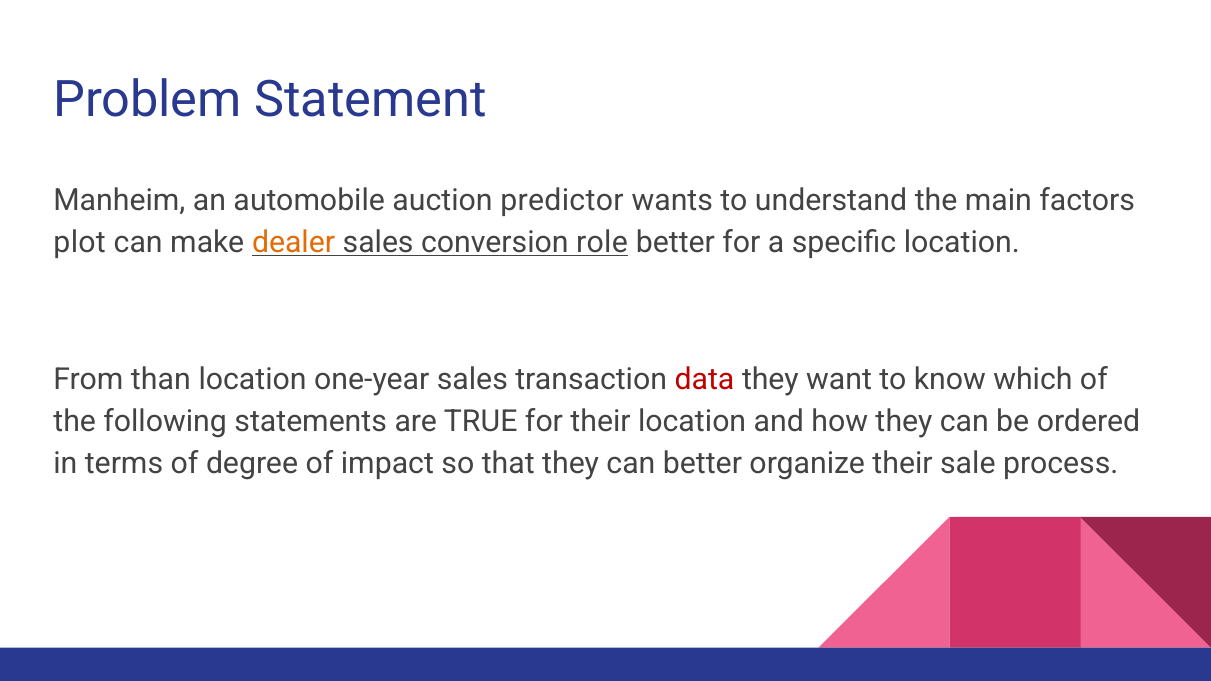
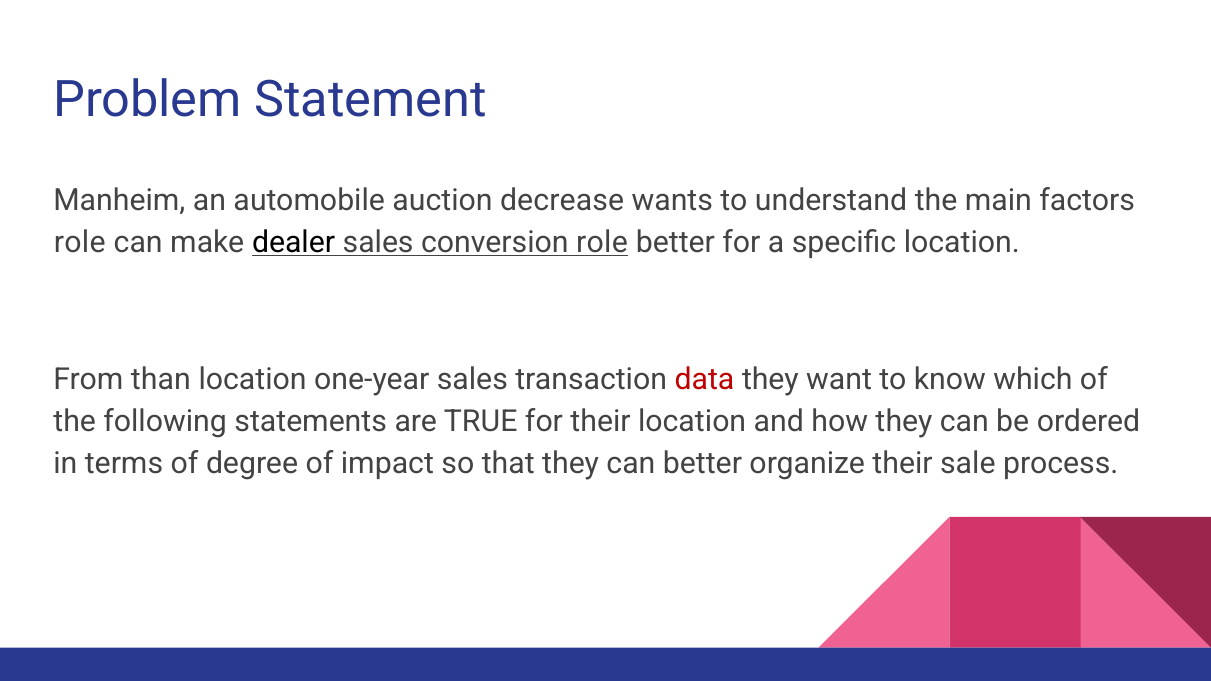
predictor: predictor -> decrease
plot at (80, 242): plot -> role
dealer colour: orange -> black
